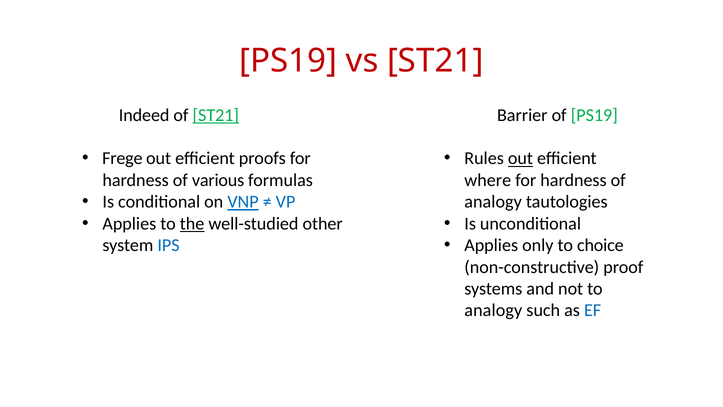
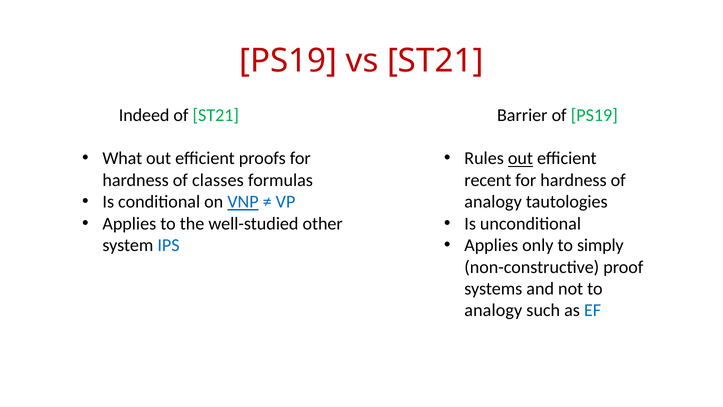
ST21 at (216, 115) underline: present -> none
Frege: Frege -> What
various: various -> classes
where: where -> recent
the underline: present -> none
choice: choice -> simply
